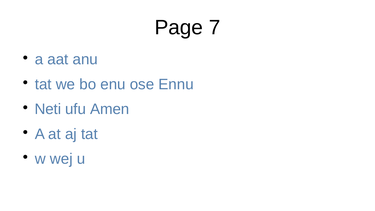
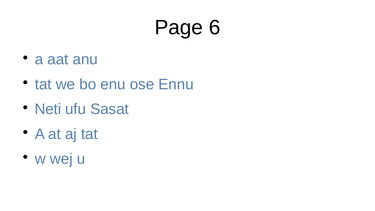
7: 7 -> 6
Amen: Amen -> Sasat
